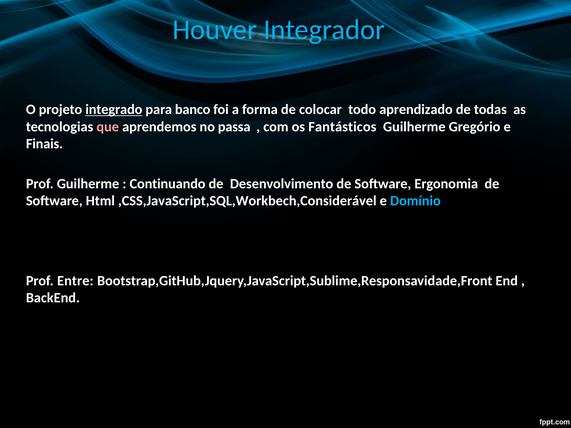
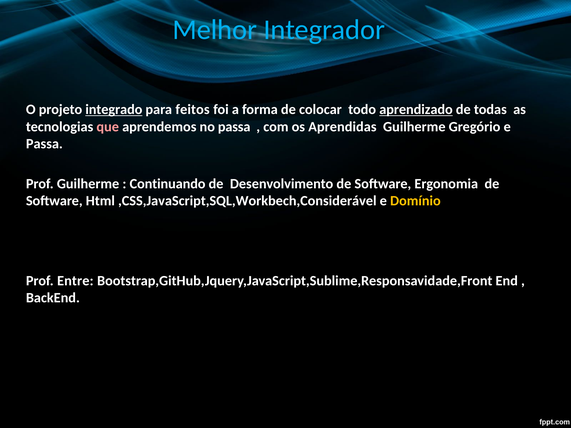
Houver: Houver -> Melhor
banco: banco -> feitos
aprendizado underline: none -> present
Fantásticos: Fantásticos -> Aprendidas
Finais at (44, 144): Finais -> Passa
Domínio colour: light blue -> yellow
